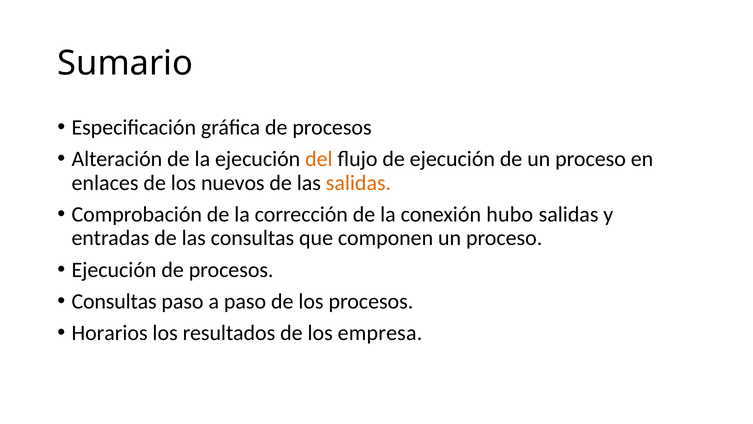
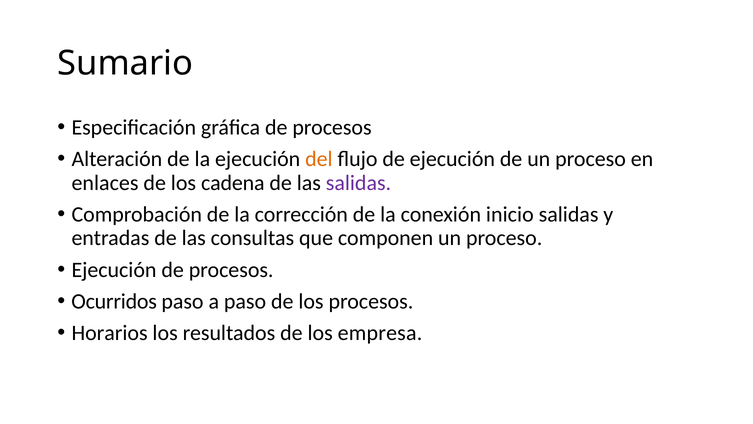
nuevos: nuevos -> cadena
salidas at (358, 183) colour: orange -> purple
hubo: hubo -> inicio
Consultas at (114, 301): Consultas -> Ocurridos
